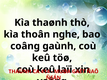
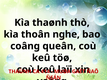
gaùnh: gaùnh -> queân
